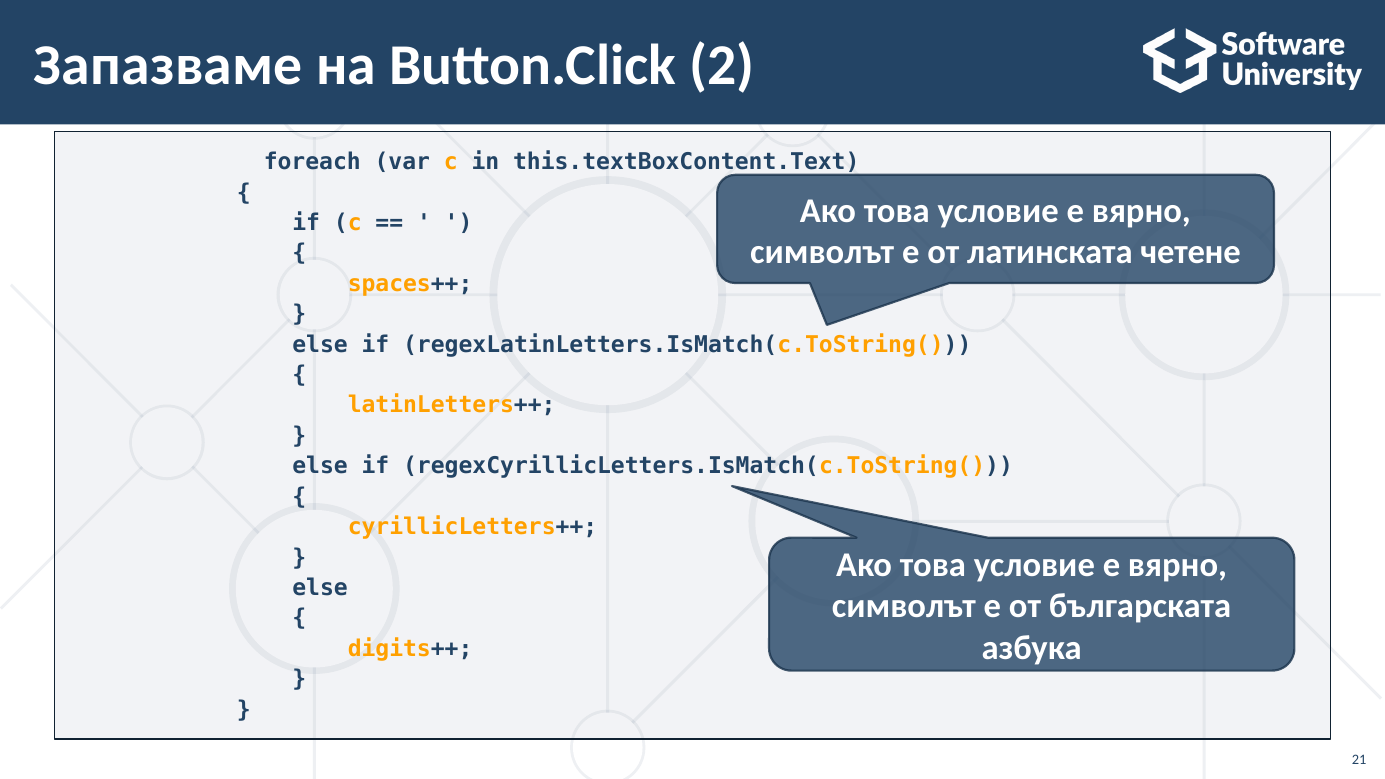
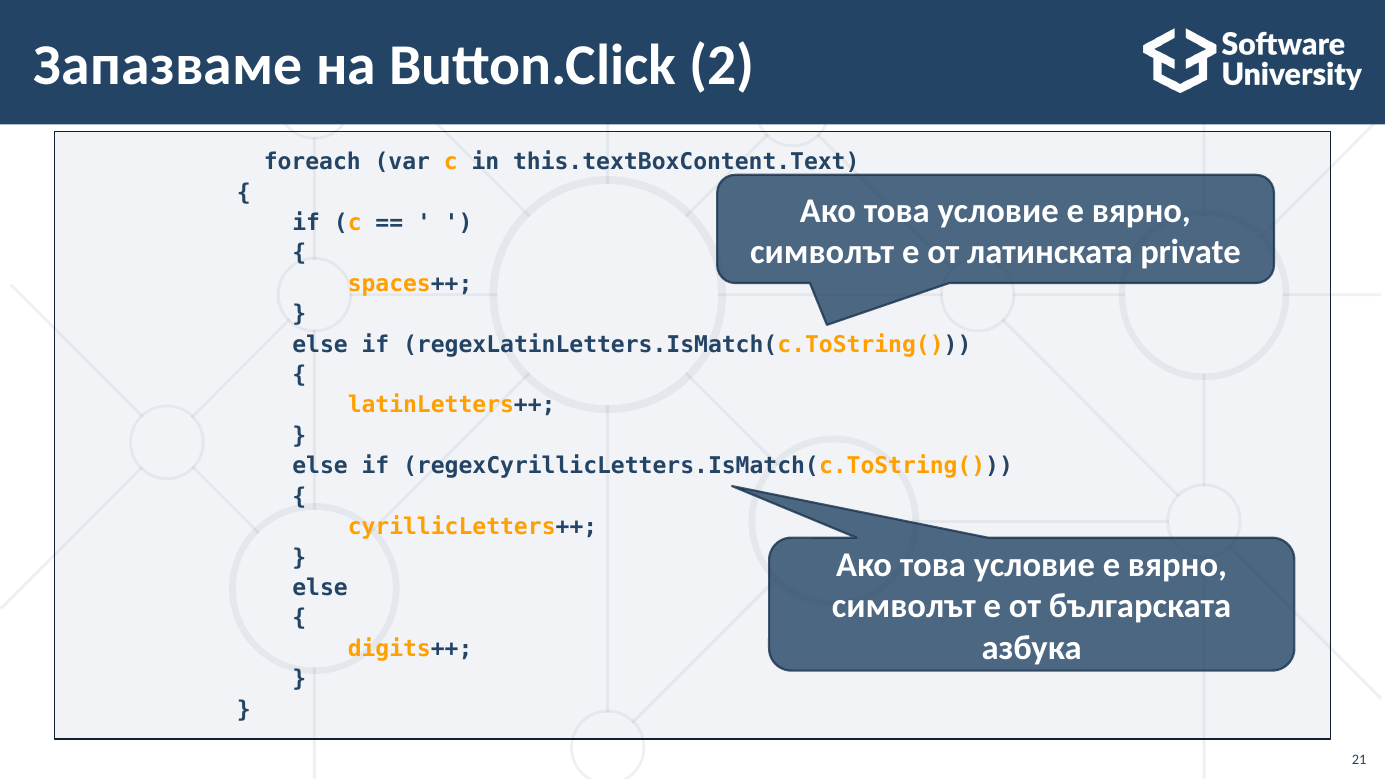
четене: четене -> private
